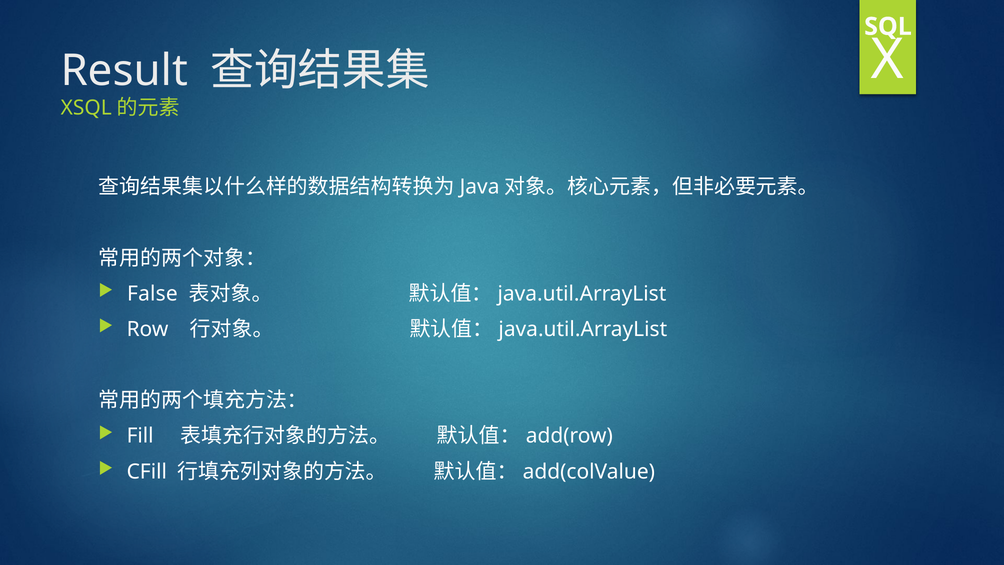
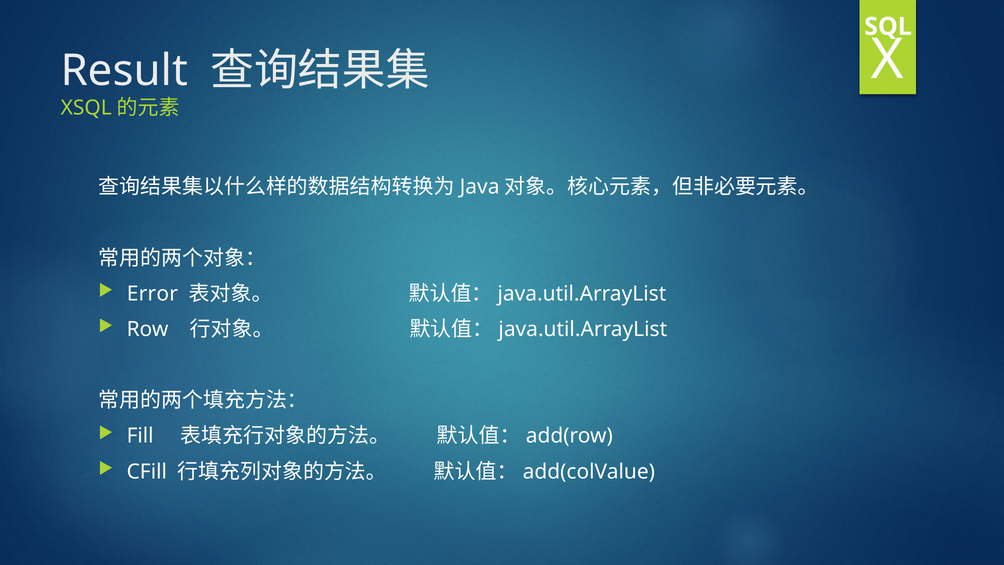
False: False -> Error
